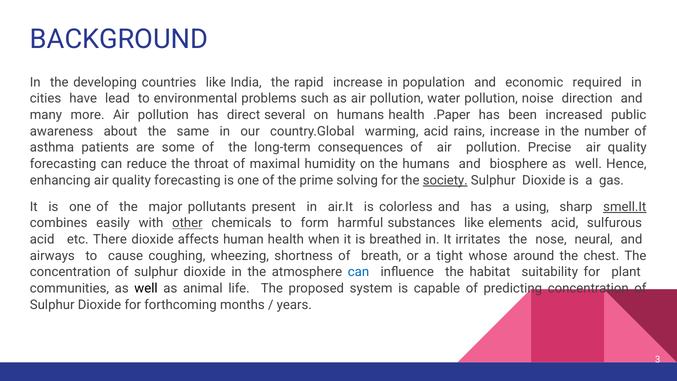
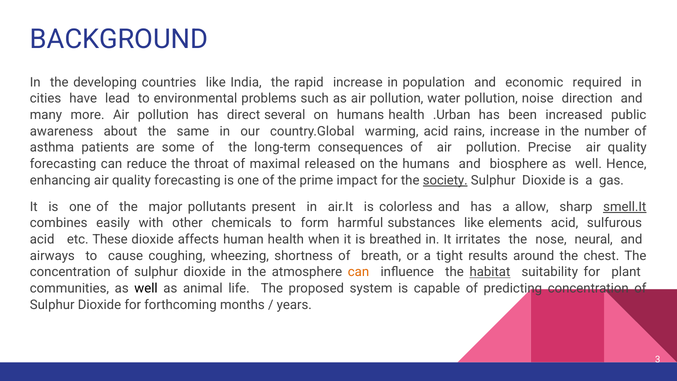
.Paper: .Paper -> .Urban
humidity: humidity -> released
solving: solving -> impact
using: using -> allow
other underline: present -> none
There: There -> These
whose: whose -> results
can at (358, 272) colour: blue -> orange
habitat underline: none -> present
